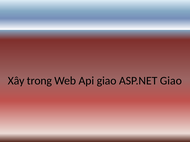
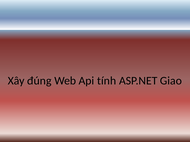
trong: trong -> đúng
Api giao: giao -> tính
